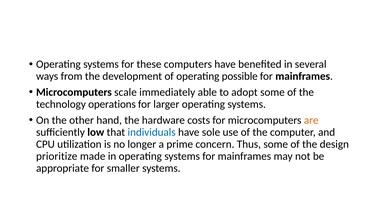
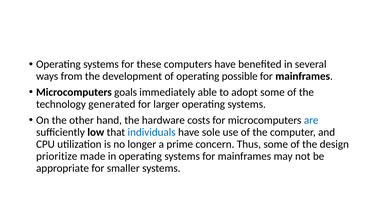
scale: scale -> goals
operations: operations -> generated
are colour: orange -> blue
